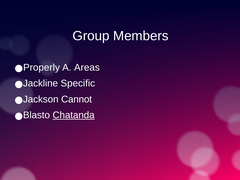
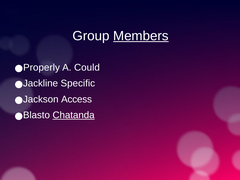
Members underline: none -> present
Areas: Areas -> Could
Cannot: Cannot -> Access
